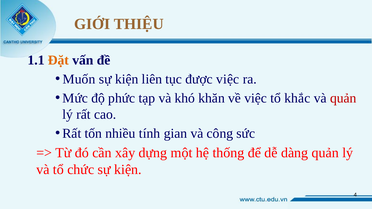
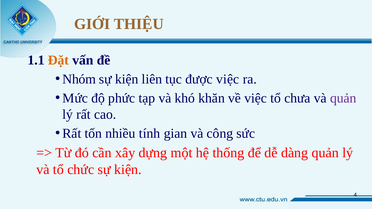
Muốn: Muốn -> Nhóm
khắc: khắc -> chưa
quản at (343, 98) colour: red -> purple
